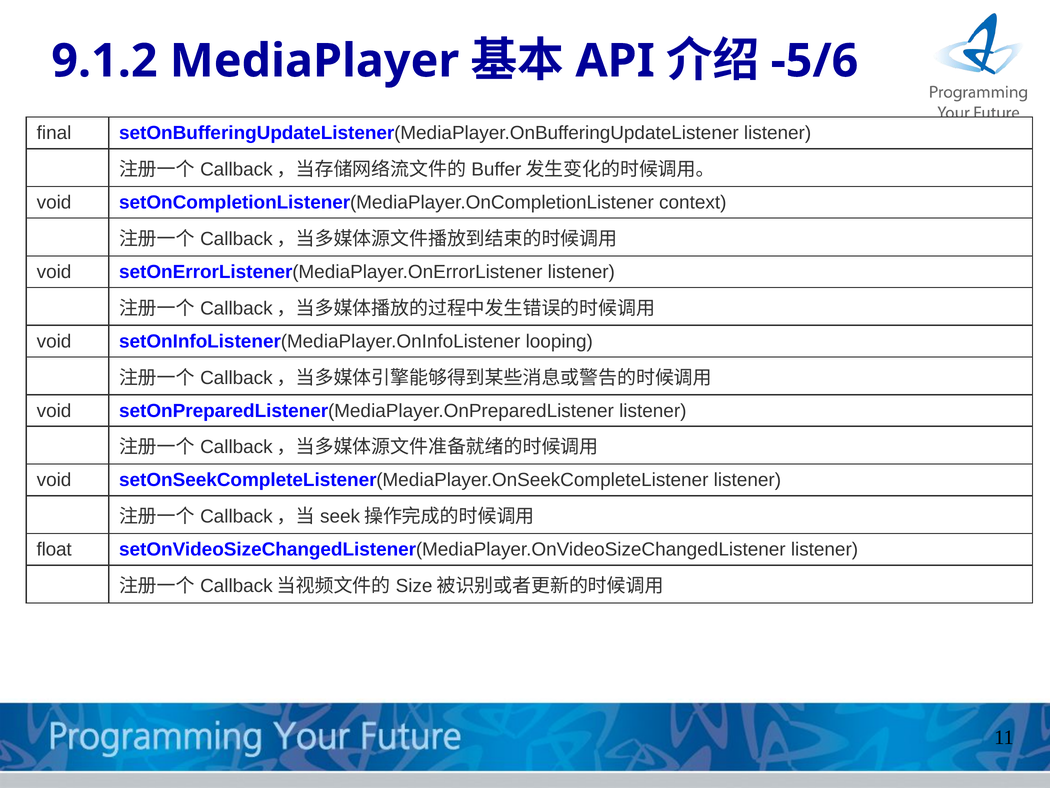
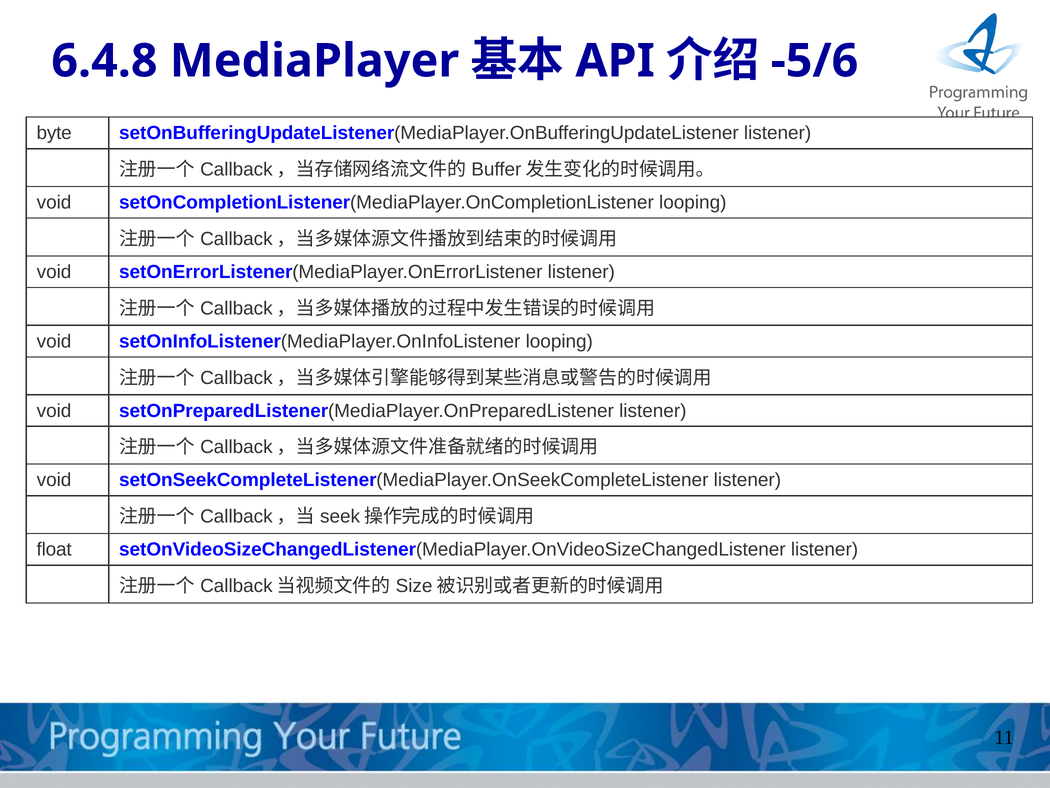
9.1.2: 9.1.2 -> 6.4.8
final: final -> byte
setOnCompletionListener(MediaPlayer.OnCompletionListener context: context -> looping
